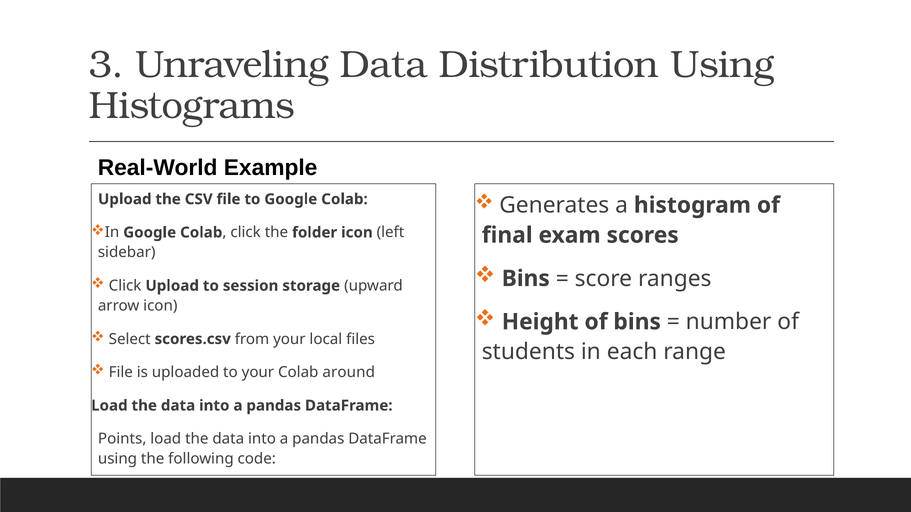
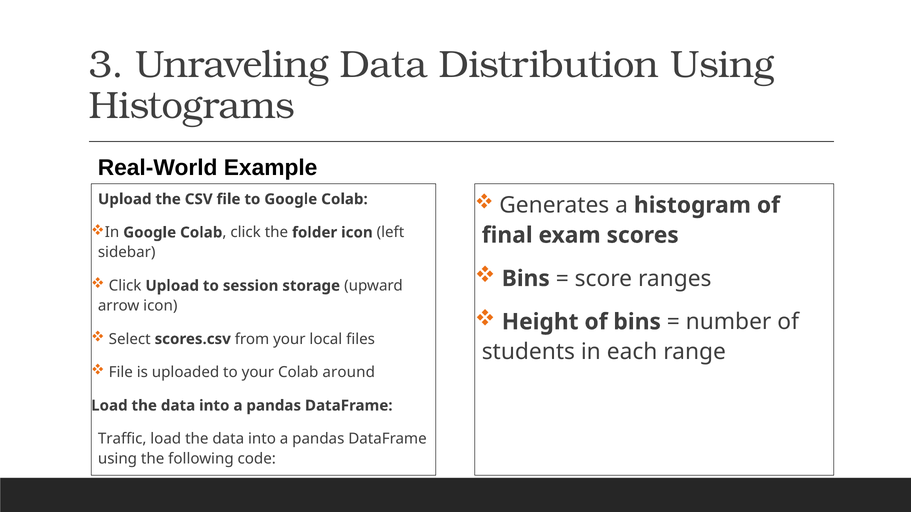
Points: Points -> Traffic
